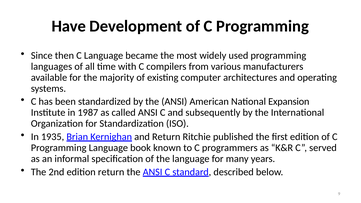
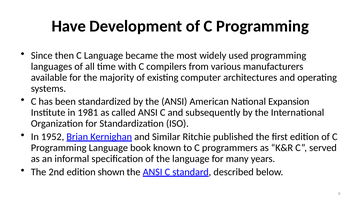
1987: 1987 -> 1981
1935: 1935 -> 1952
and Return: Return -> Similar
edition return: return -> shown
